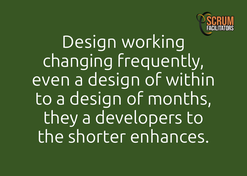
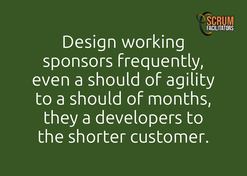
changing: changing -> sponsors
design at (114, 80): design -> should
within: within -> agility
to a design: design -> should
enhances: enhances -> customer
